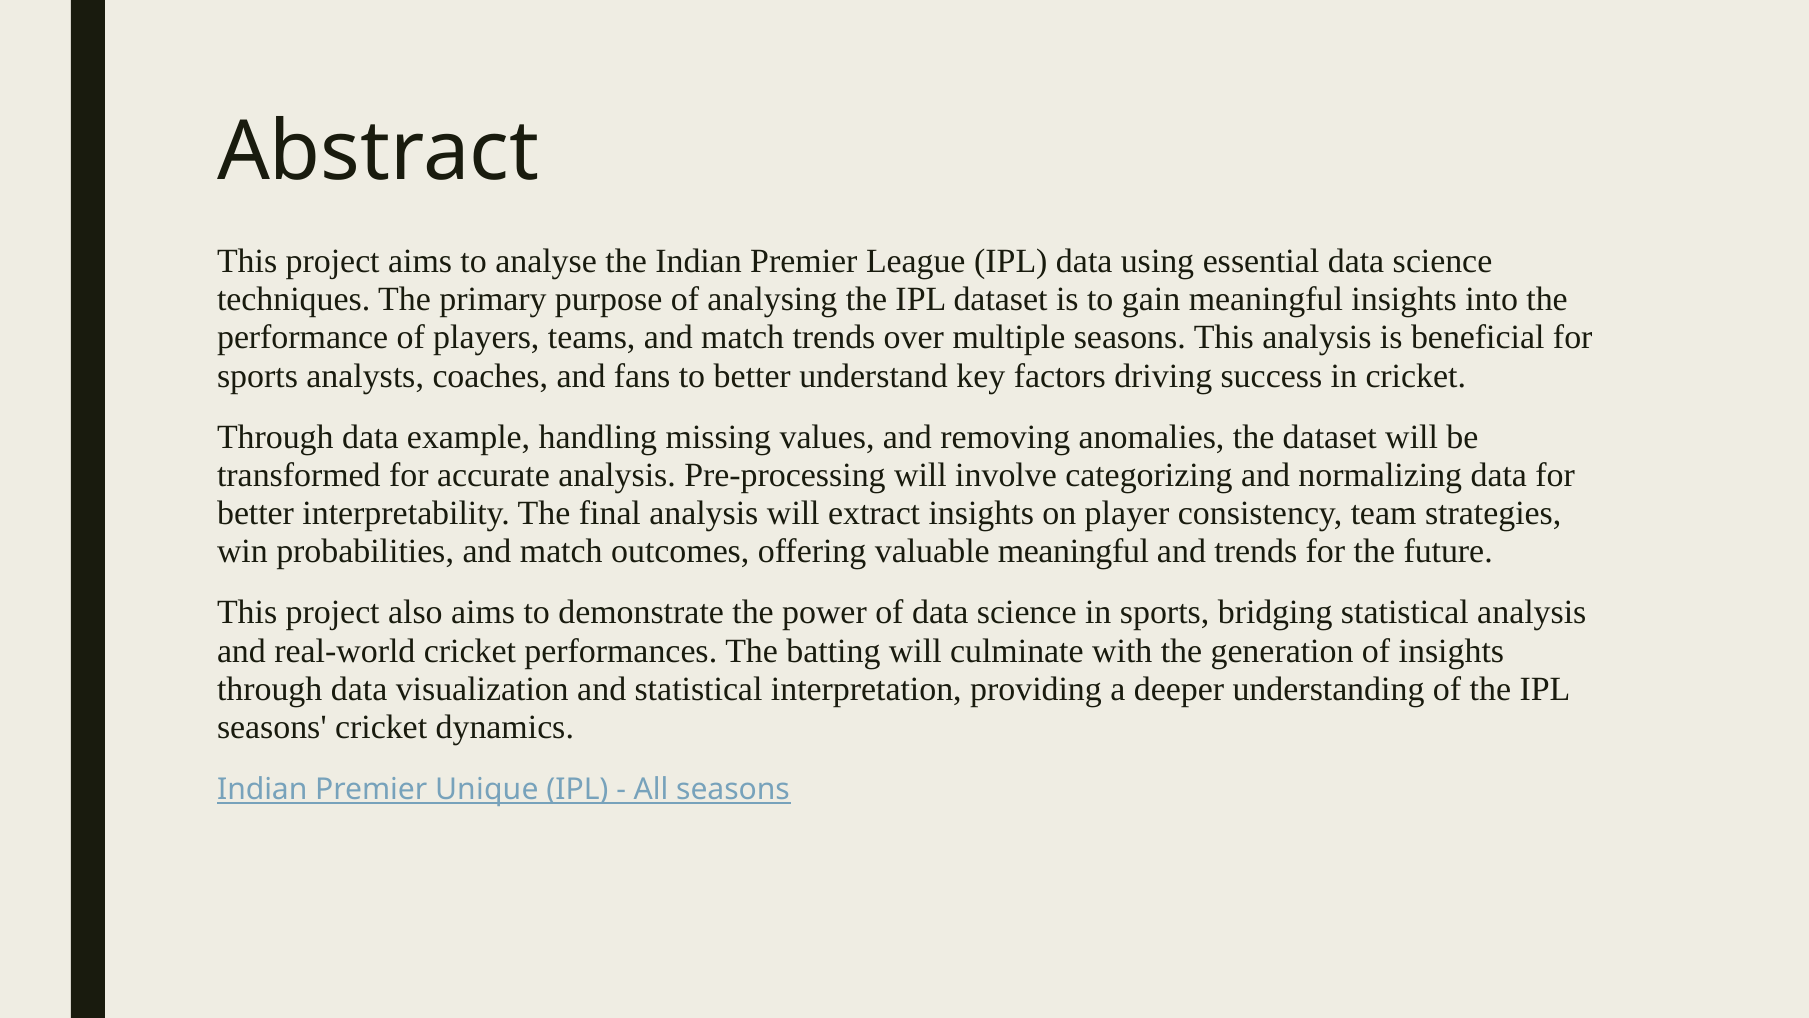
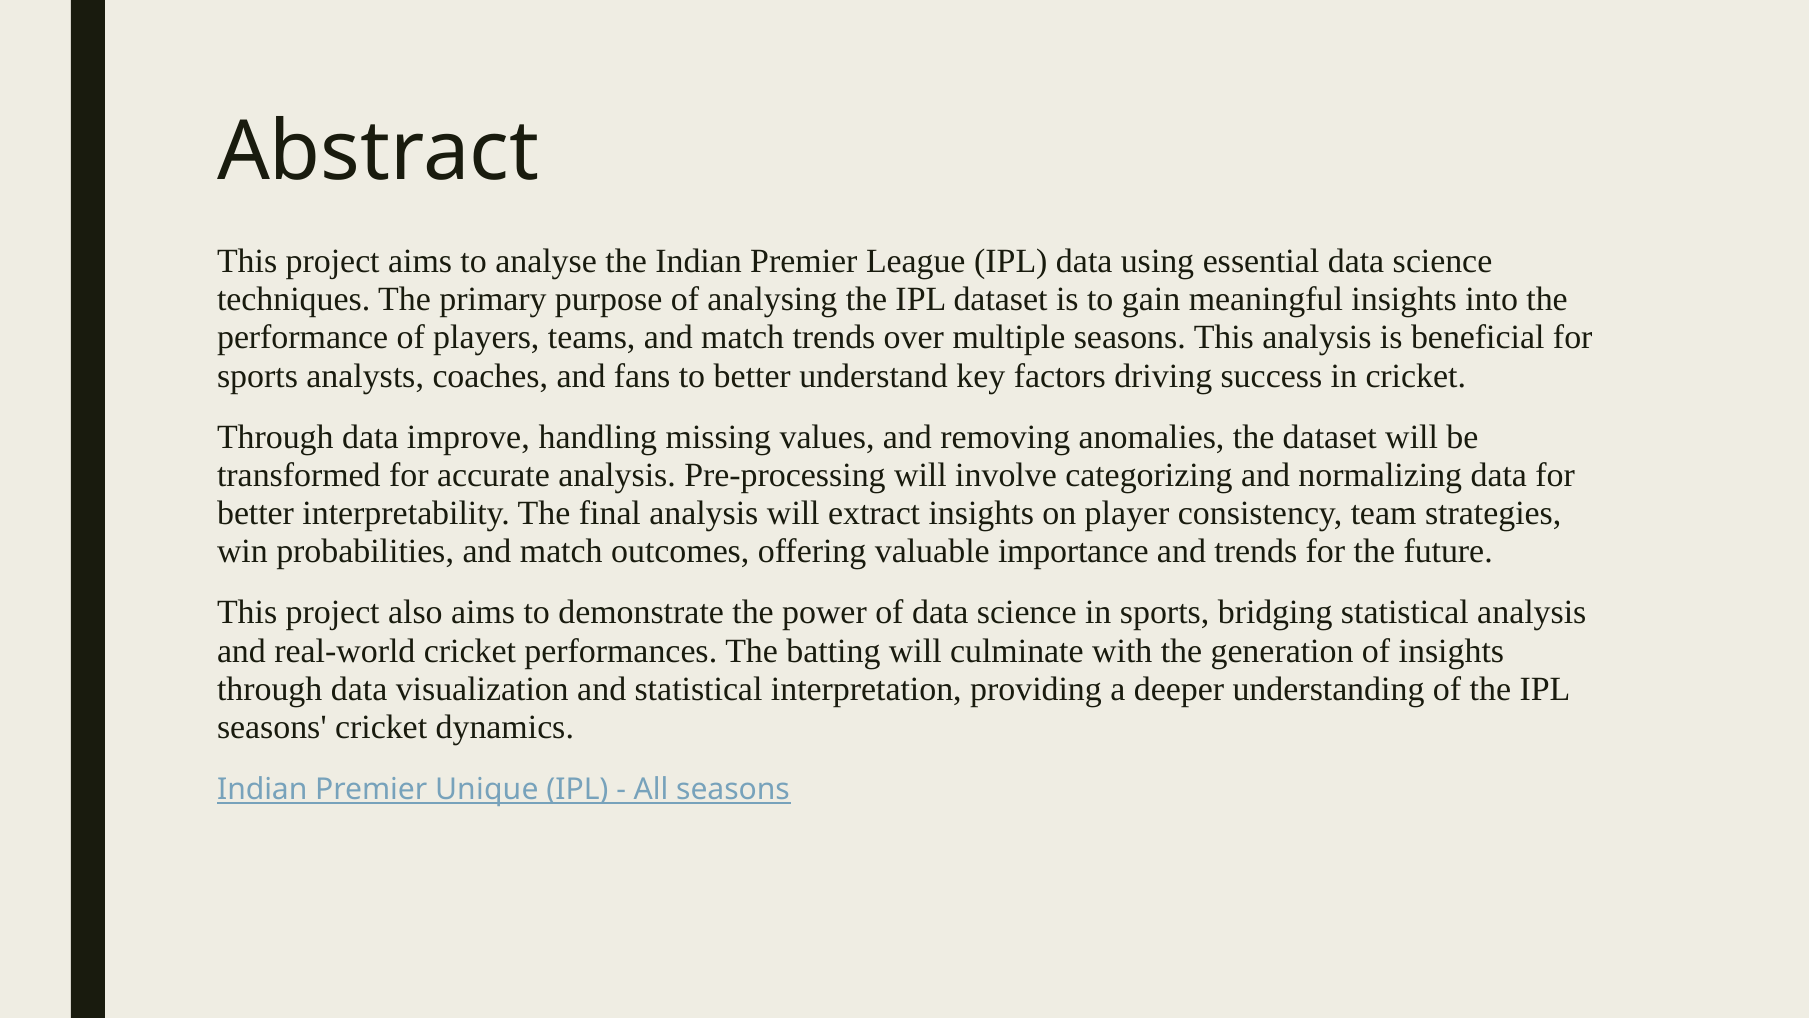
example: example -> improve
valuable meaningful: meaningful -> importance
